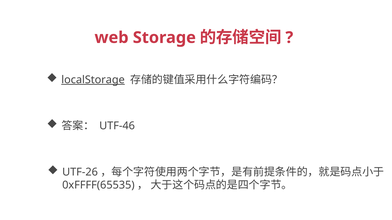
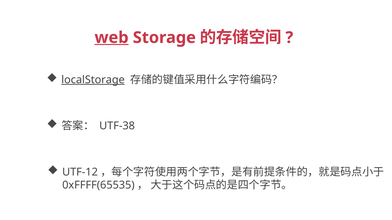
web underline: none -> present
UTF-46: UTF-46 -> UTF-38
UTF-26: UTF-26 -> UTF-12
